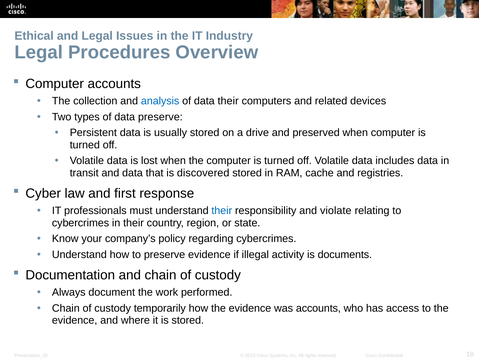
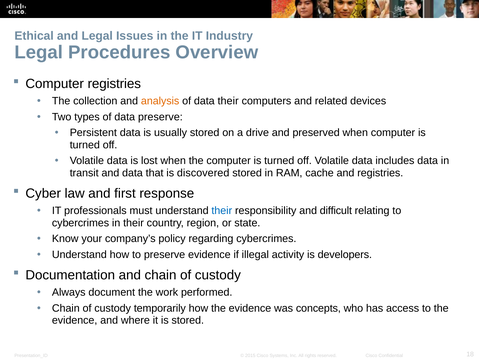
Computer accounts: accounts -> registries
analysis colour: blue -> orange
violate: violate -> difficult
documents: documents -> developers
was accounts: accounts -> concepts
